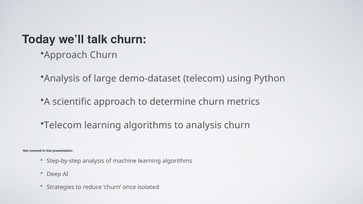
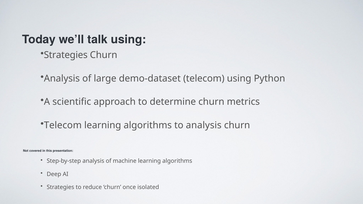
talk churn: churn -> using
Approach at (66, 55): Approach -> Strategies
